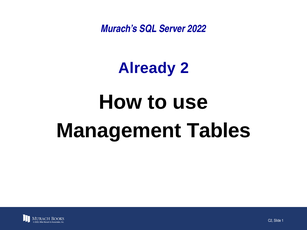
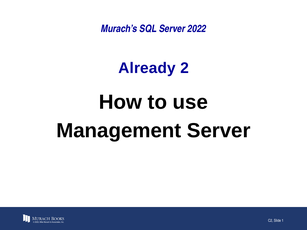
Management Tables: Tables -> Server
